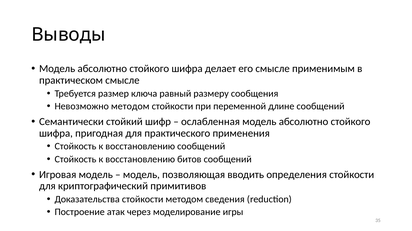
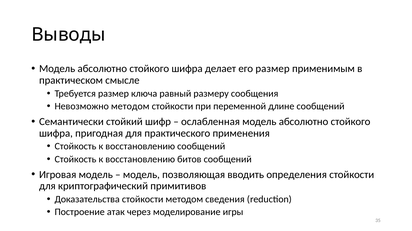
его смысле: смысле -> размер
